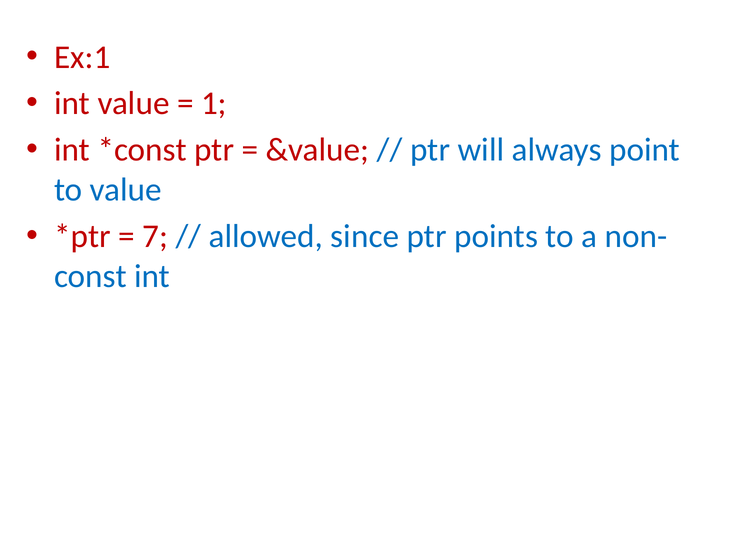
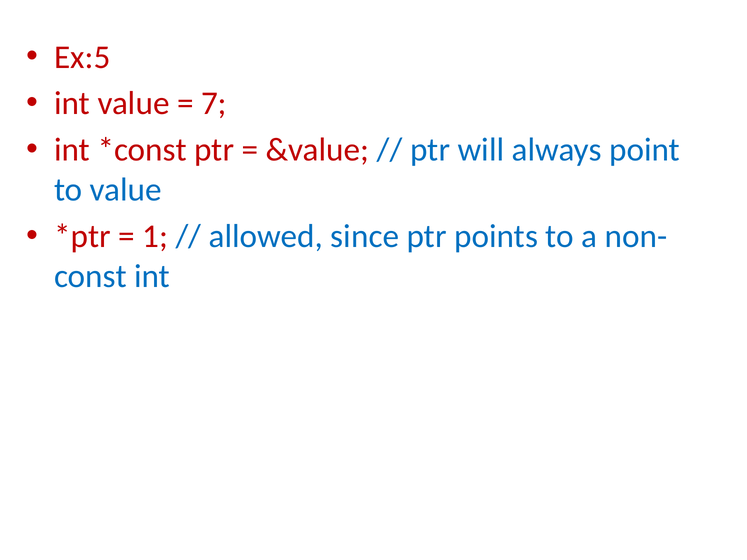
Ex:1: Ex:1 -> Ex:5
1: 1 -> 7
7: 7 -> 1
